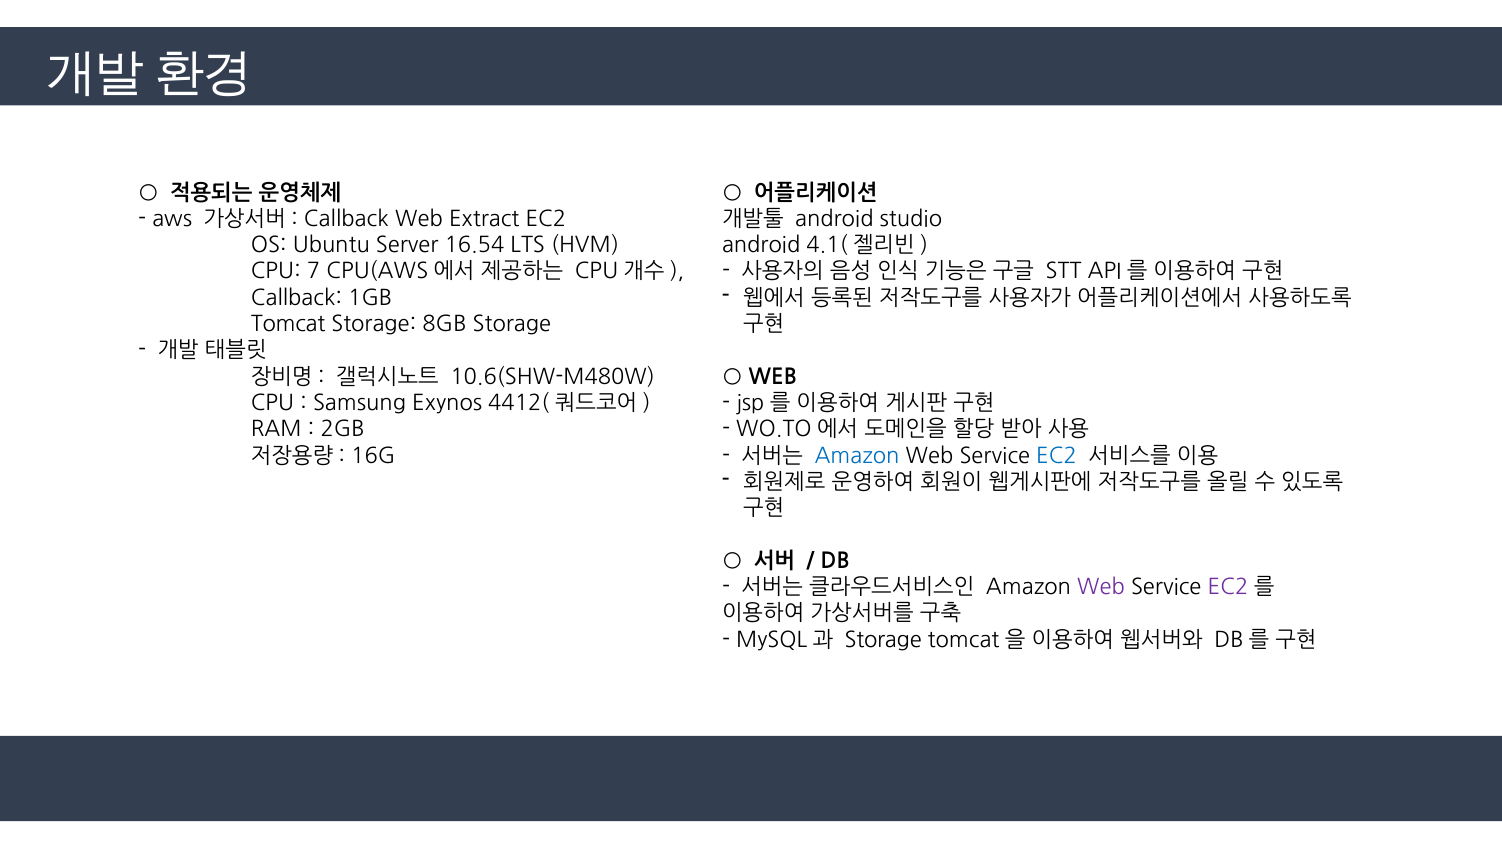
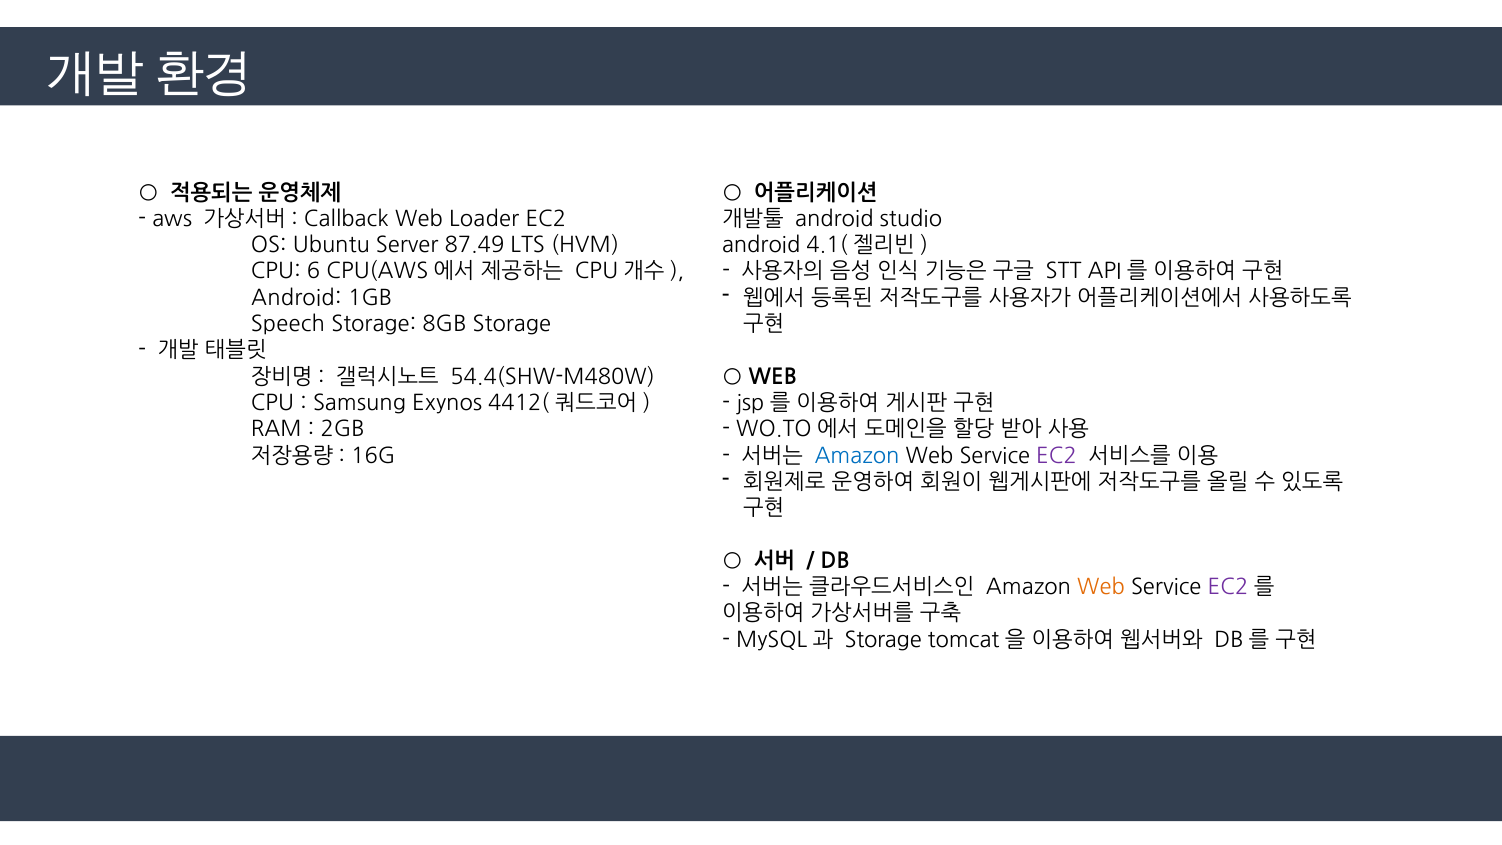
Extract: Extract -> Loader
16.54: 16.54 -> 87.49
7: 7 -> 6
Callback at (296, 298): Callback -> Android
Tomcat at (288, 324): Tomcat -> Speech
10.6(SHW-M480W: 10.6(SHW-M480W -> 54.4(SHW-M480W
EC2 at (1057, 456) colour: blue -> purple
Web at (1101, 587) colour: purple -> orange
